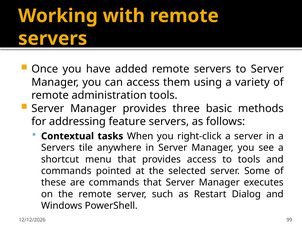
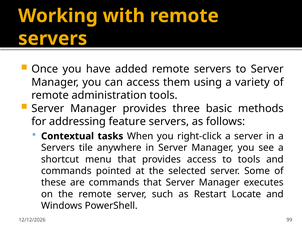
Dialog: Dialog -> Locate
